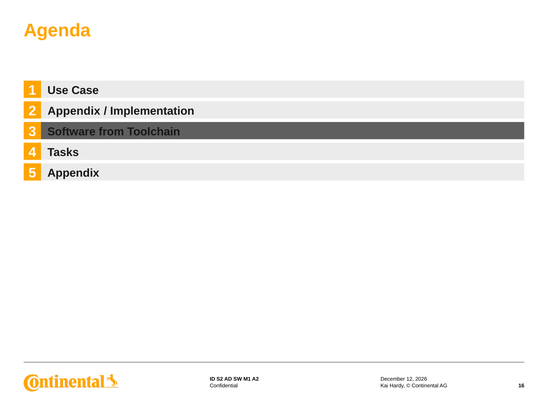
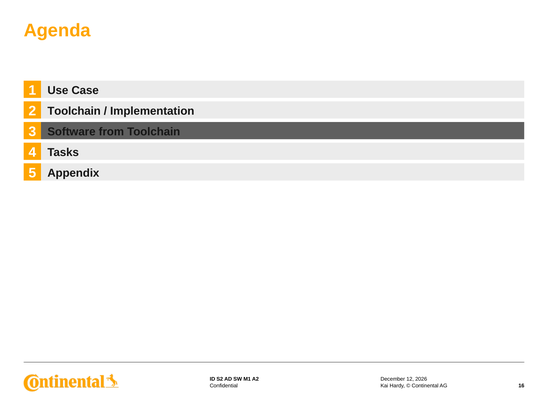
Appendix at (74, 111): Appendix -> Toolchain
